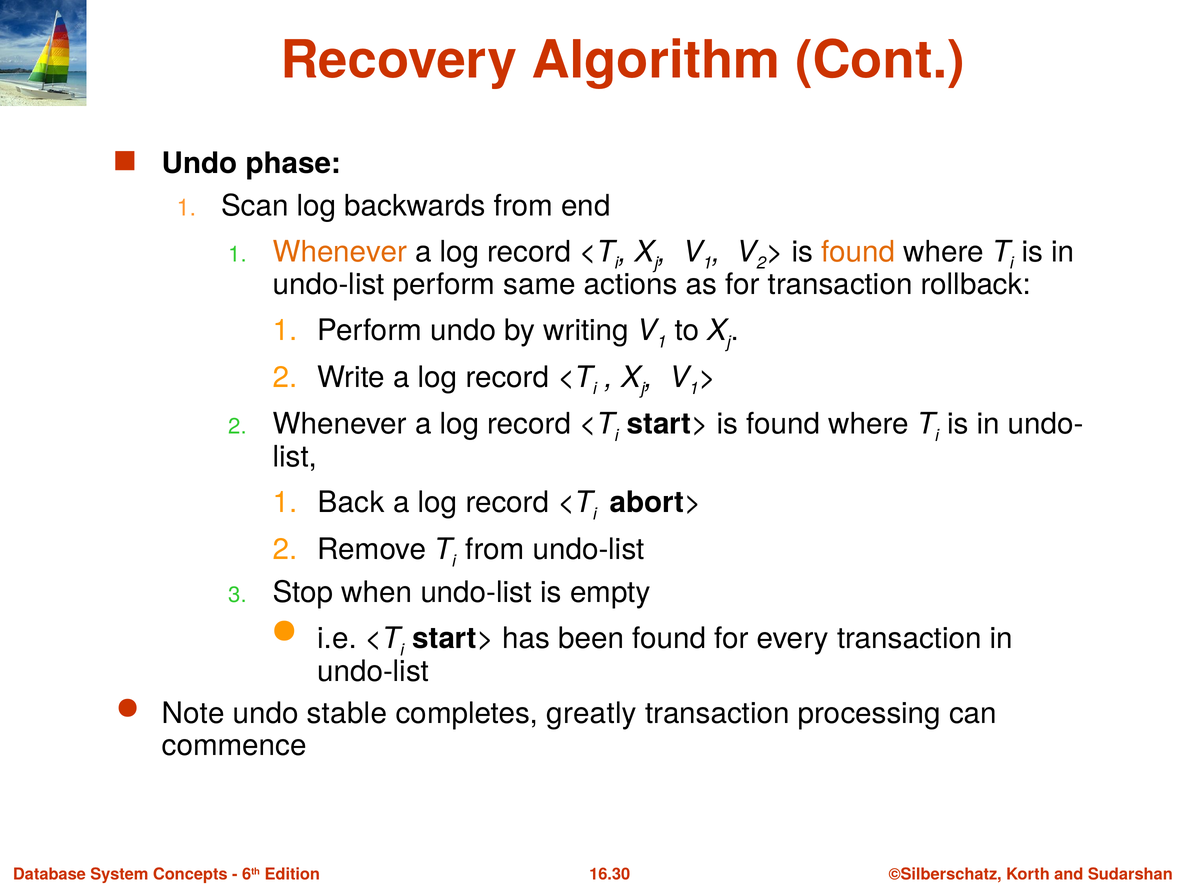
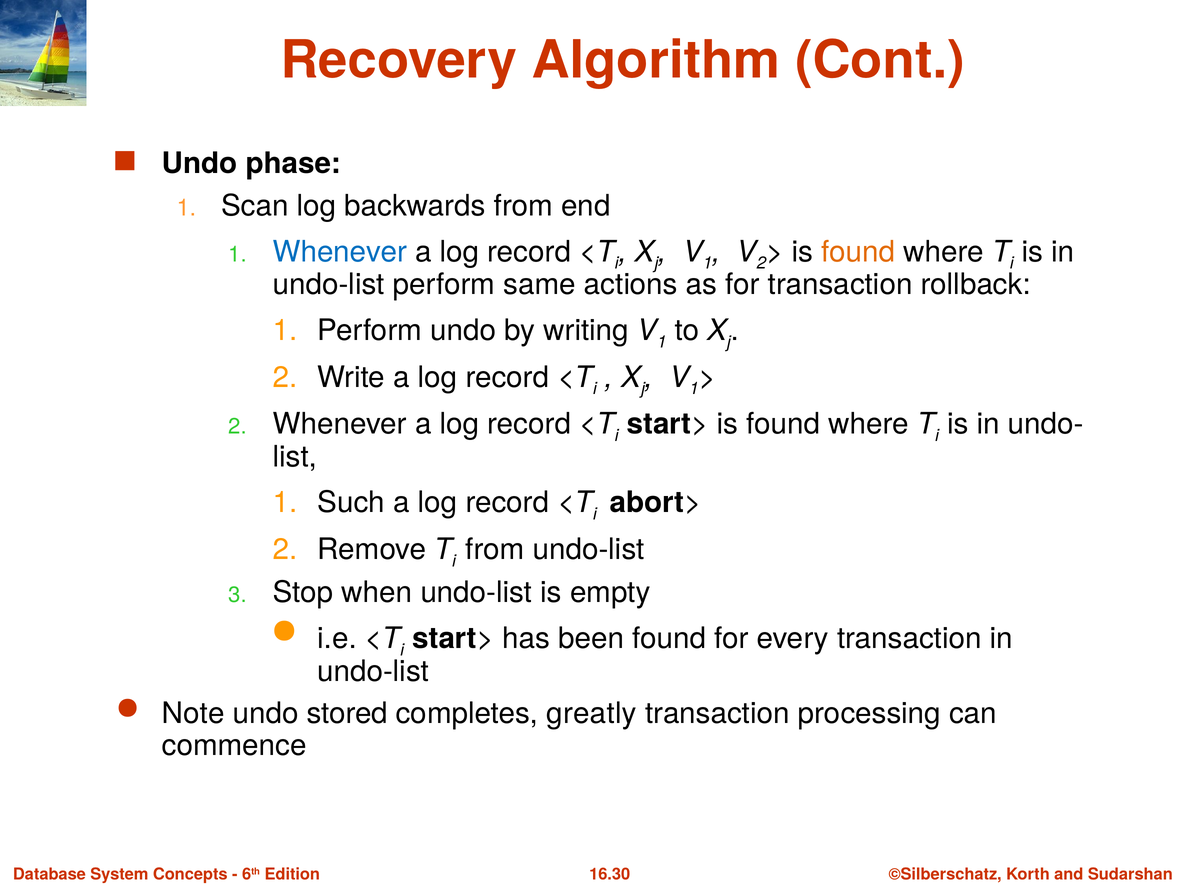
Whenever at (340, 252) colour: orange -> blue
Back: Back -> Such
stable: stable -> stored
